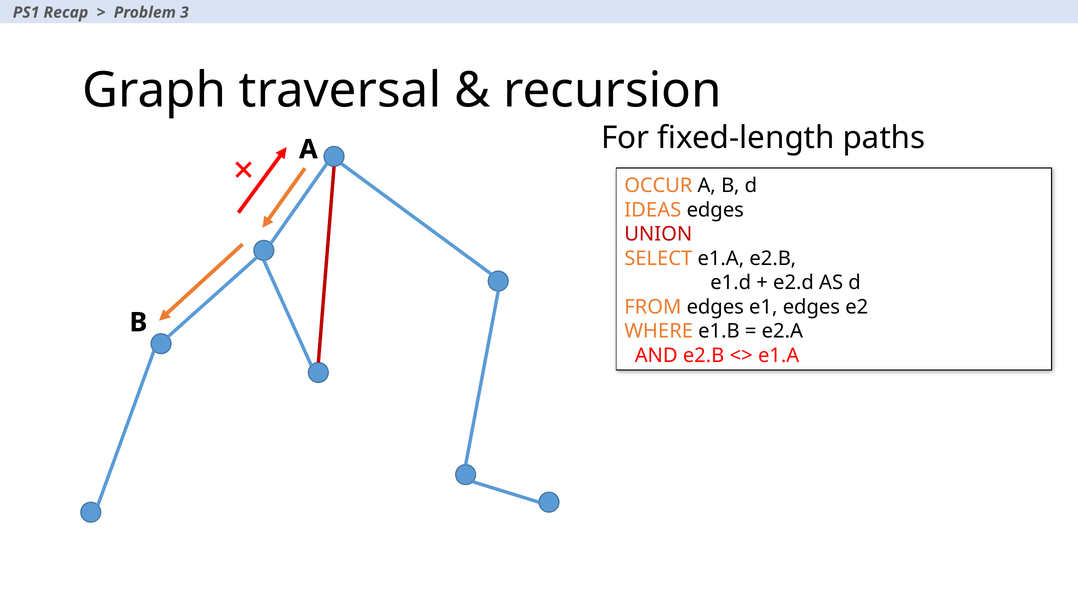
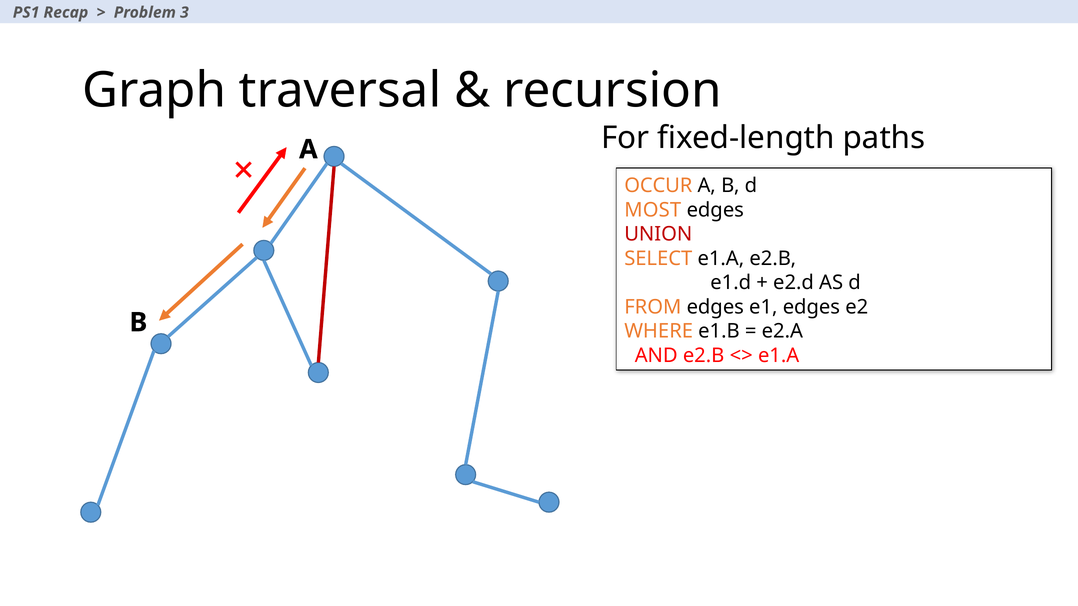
IDEAS: IDEAS -> MOST
